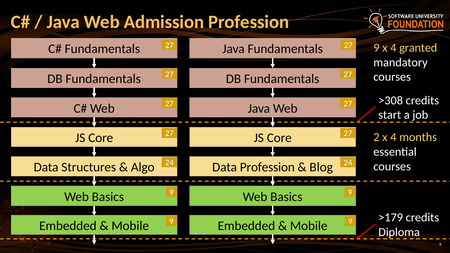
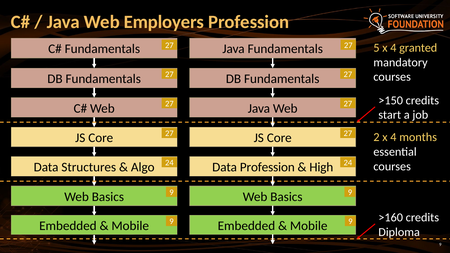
Admission: Admission -> Employers
27 9: 9 -> 5
>308: >308 -> >150
Blog: Blog -> High
>179: >179 -> >160
